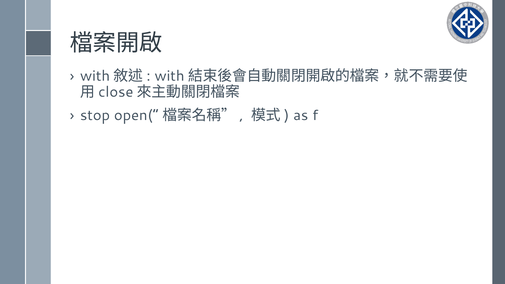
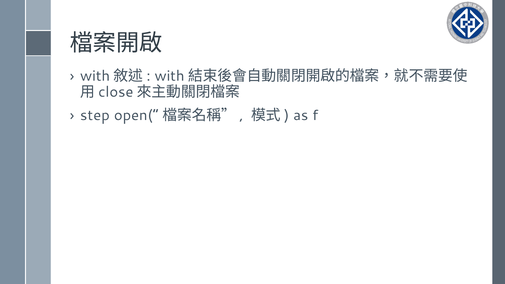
stop: stop -> step
